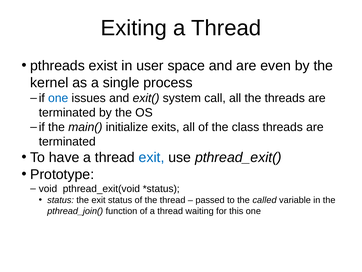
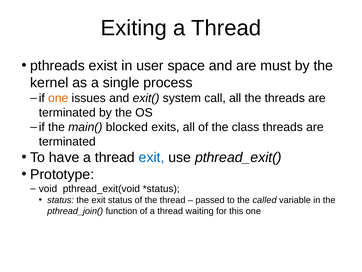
even: even -> must
one at (58, 98) colour: blue -> orange
initialize: initialize -> blocked
